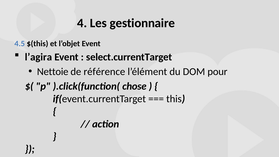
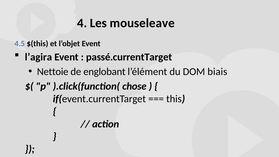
gestionnaire: gestionnaire -> mouseleave
select.currentTarget: select.currentTarget -> passé.currentTarget
référence: référence -> englobant
pour: pour -> biais
